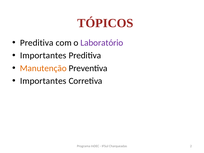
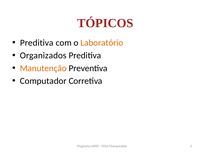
Laboratório colour: purple -> orange
Importantes at (43, 55): Importantes -> Organizados
Importantes at (43, 81): Importantes -> Computador
